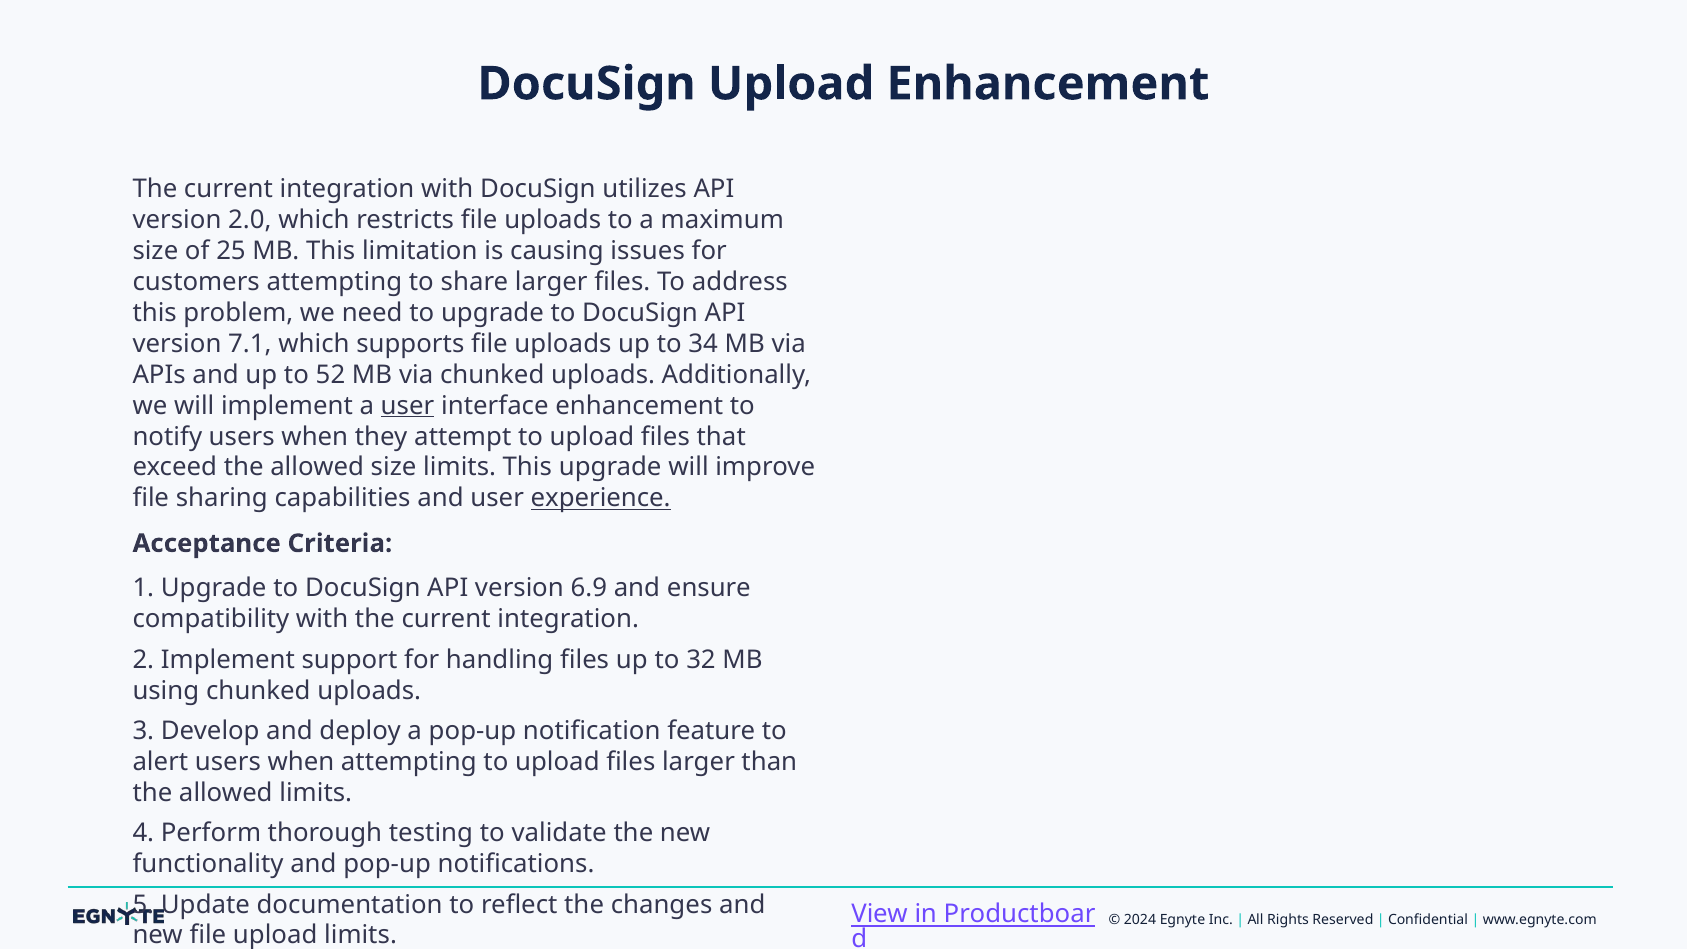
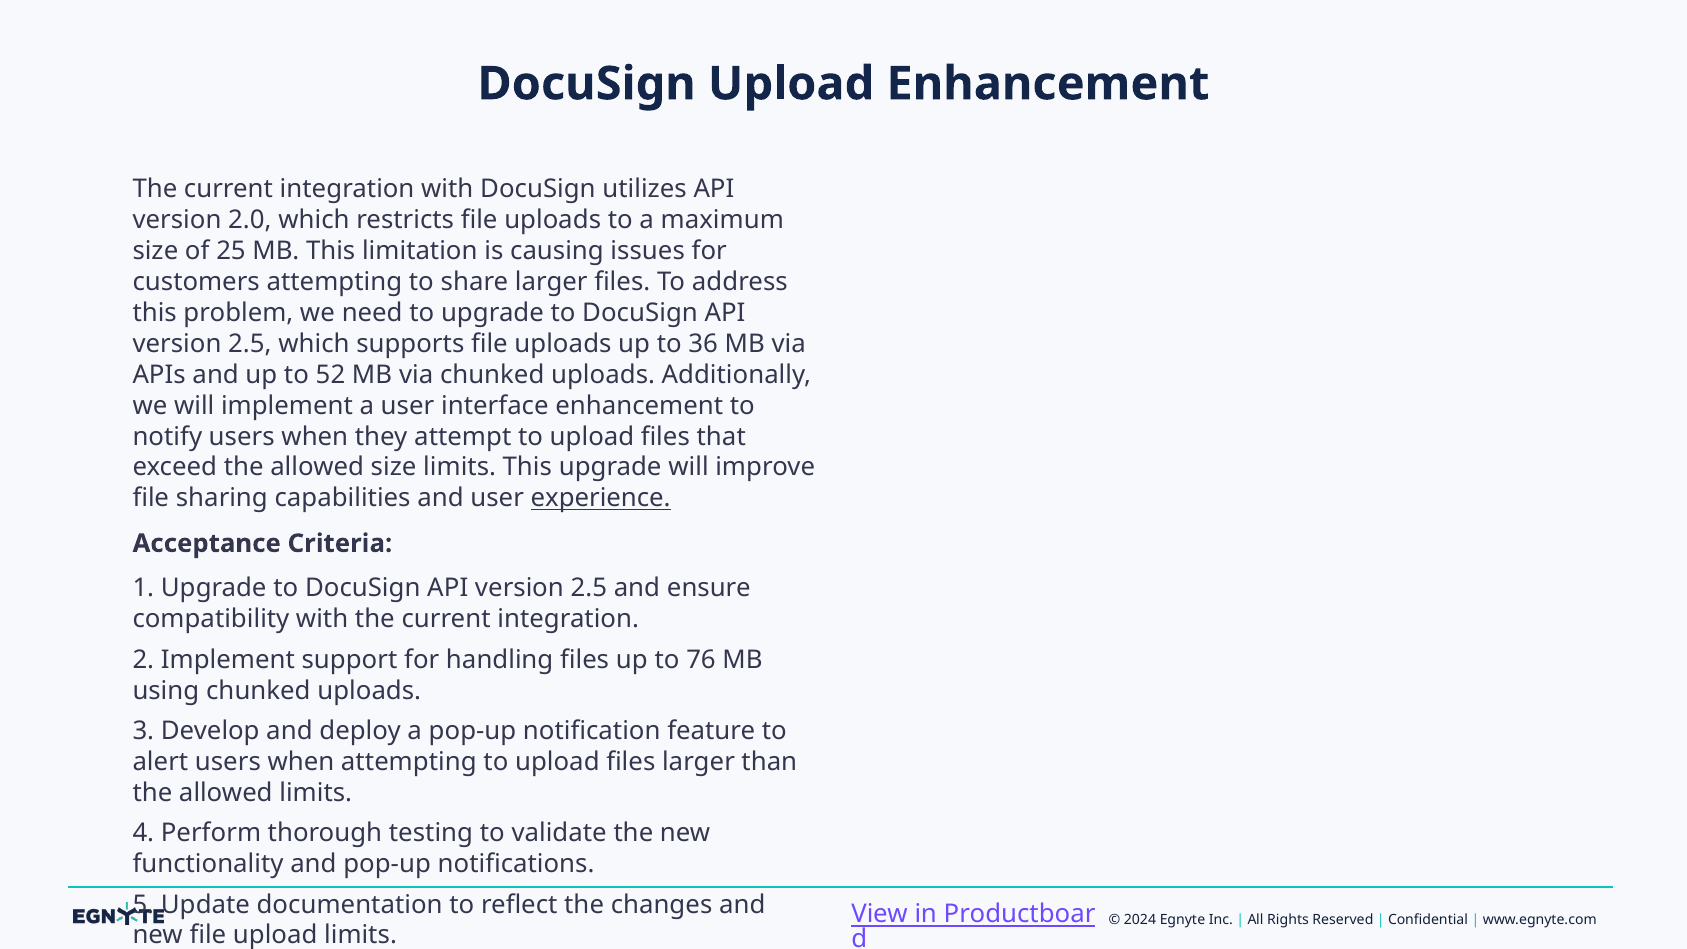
7.1 at (250, 344): 7.1 -> 2.5
34: 34 -> 36
user at (408, 406) underline: present -> none
6.9 at (589, 588): 6.9 -> 2.5
32: 32 -> 76
